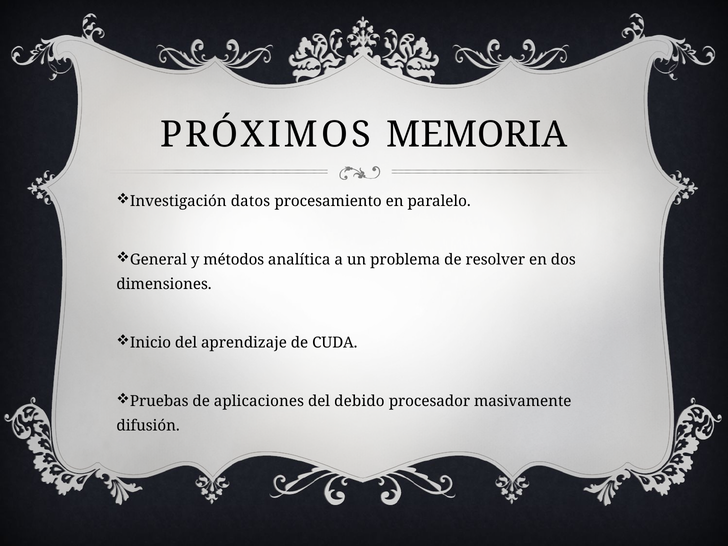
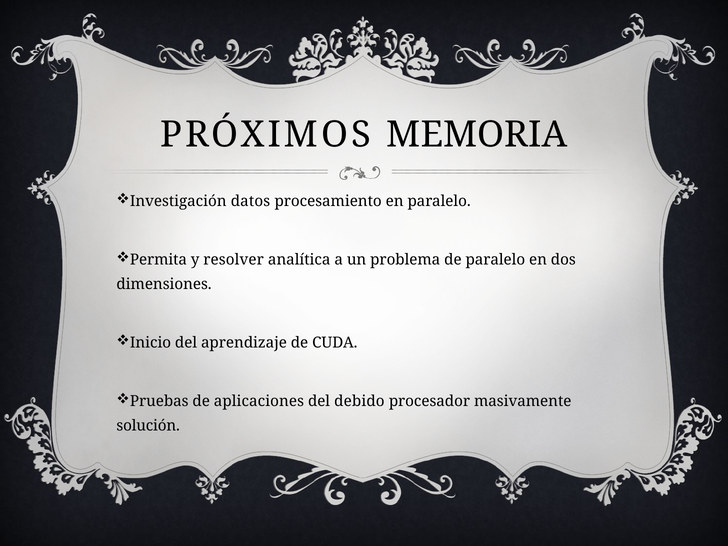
General: General -> Permita
métodos: métodos -> resolver
de resolver: resolver -> paralelo
difusión: difusión -> solución
